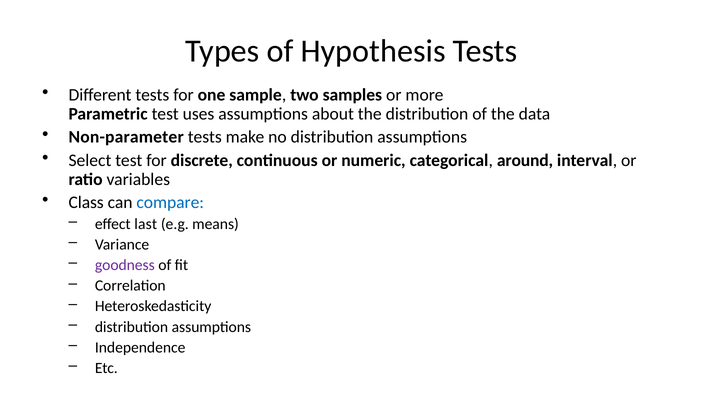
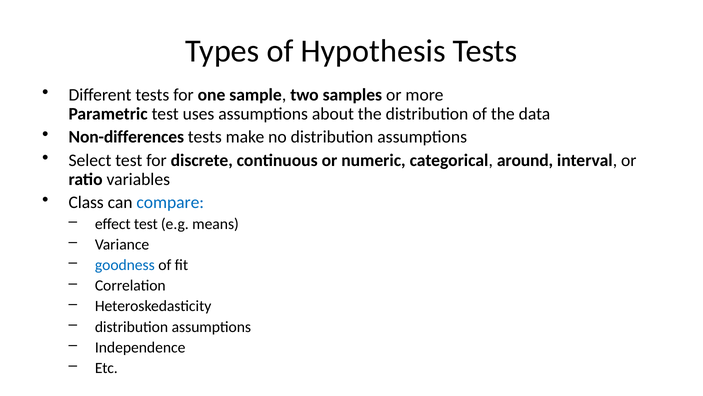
Non-parameter: Non-parameter -> Non-differences
effect last: last -> test
goodness colour: purple -> blue
